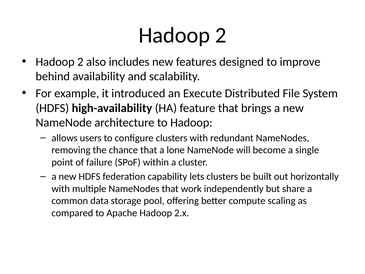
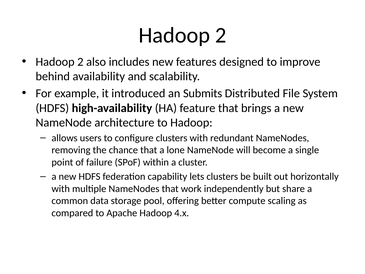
Execute: Execute -> Submits
2.x: 2.x -> 4.x
